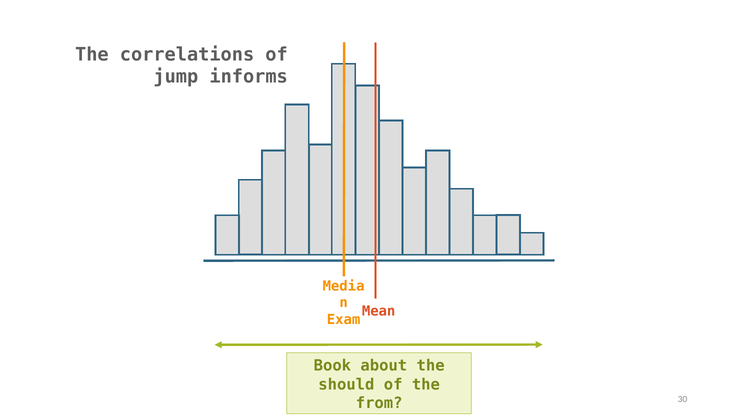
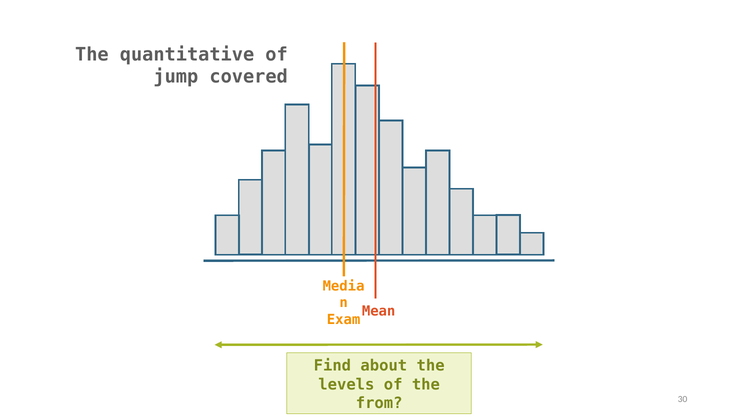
correlations: correlations -> quantitative
informs: informs -> covered
Book: Book -> Find
should: should -> levels
